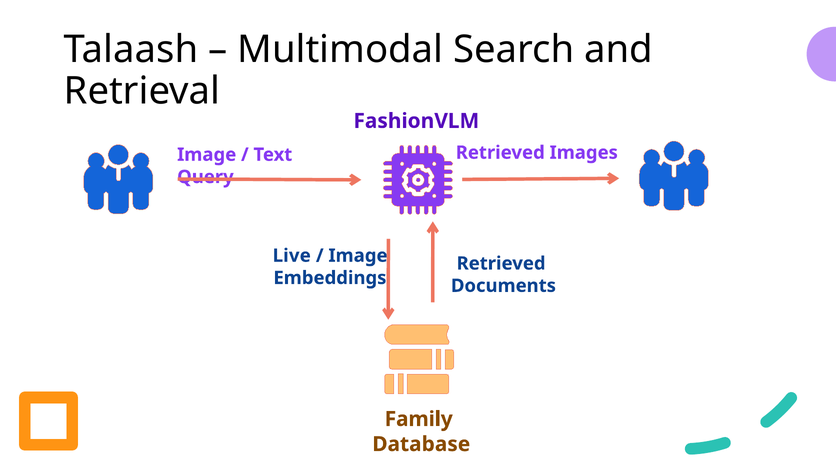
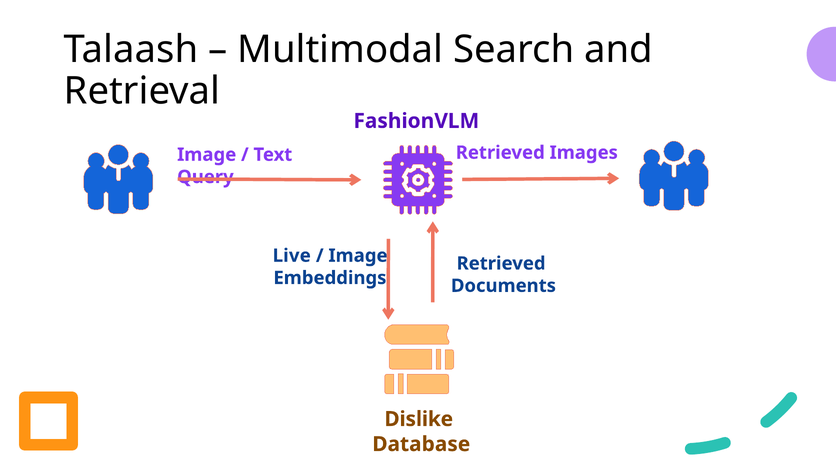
Family: Family -> Dislike
